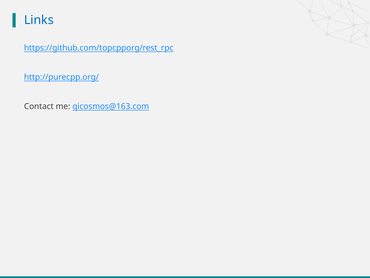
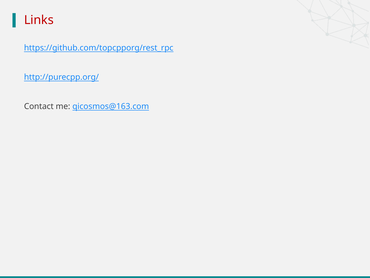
Links colour: blue -> red
